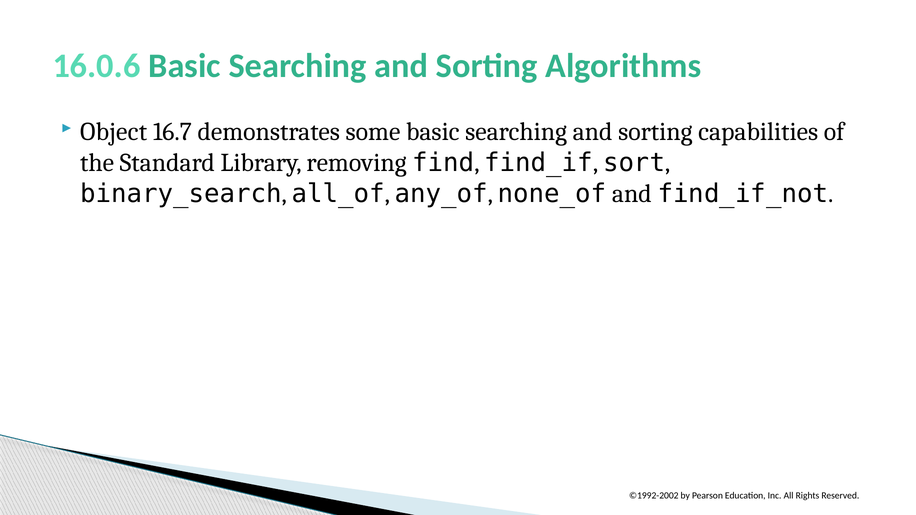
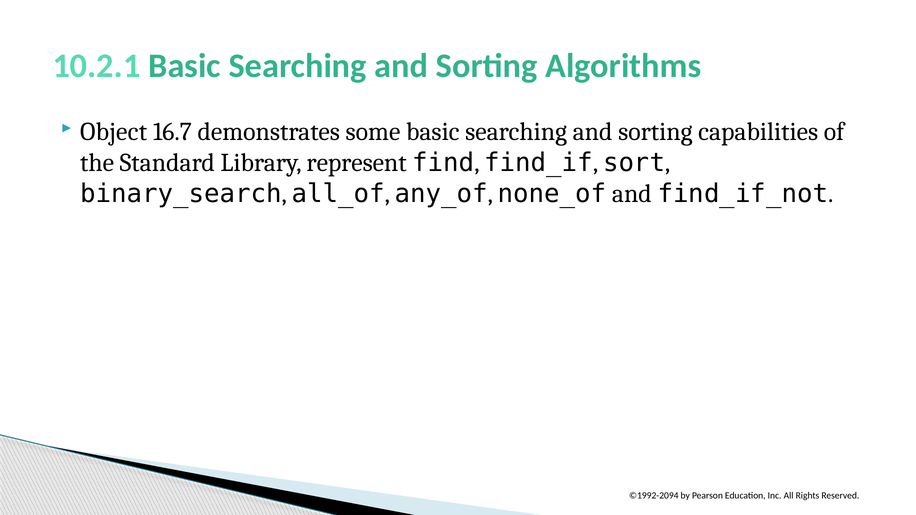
16.0.6: 16.0.6 -> 10.2.1
removing: removing -> represent
©1992-2002: ©1992-2002 -> ©1992-2094
